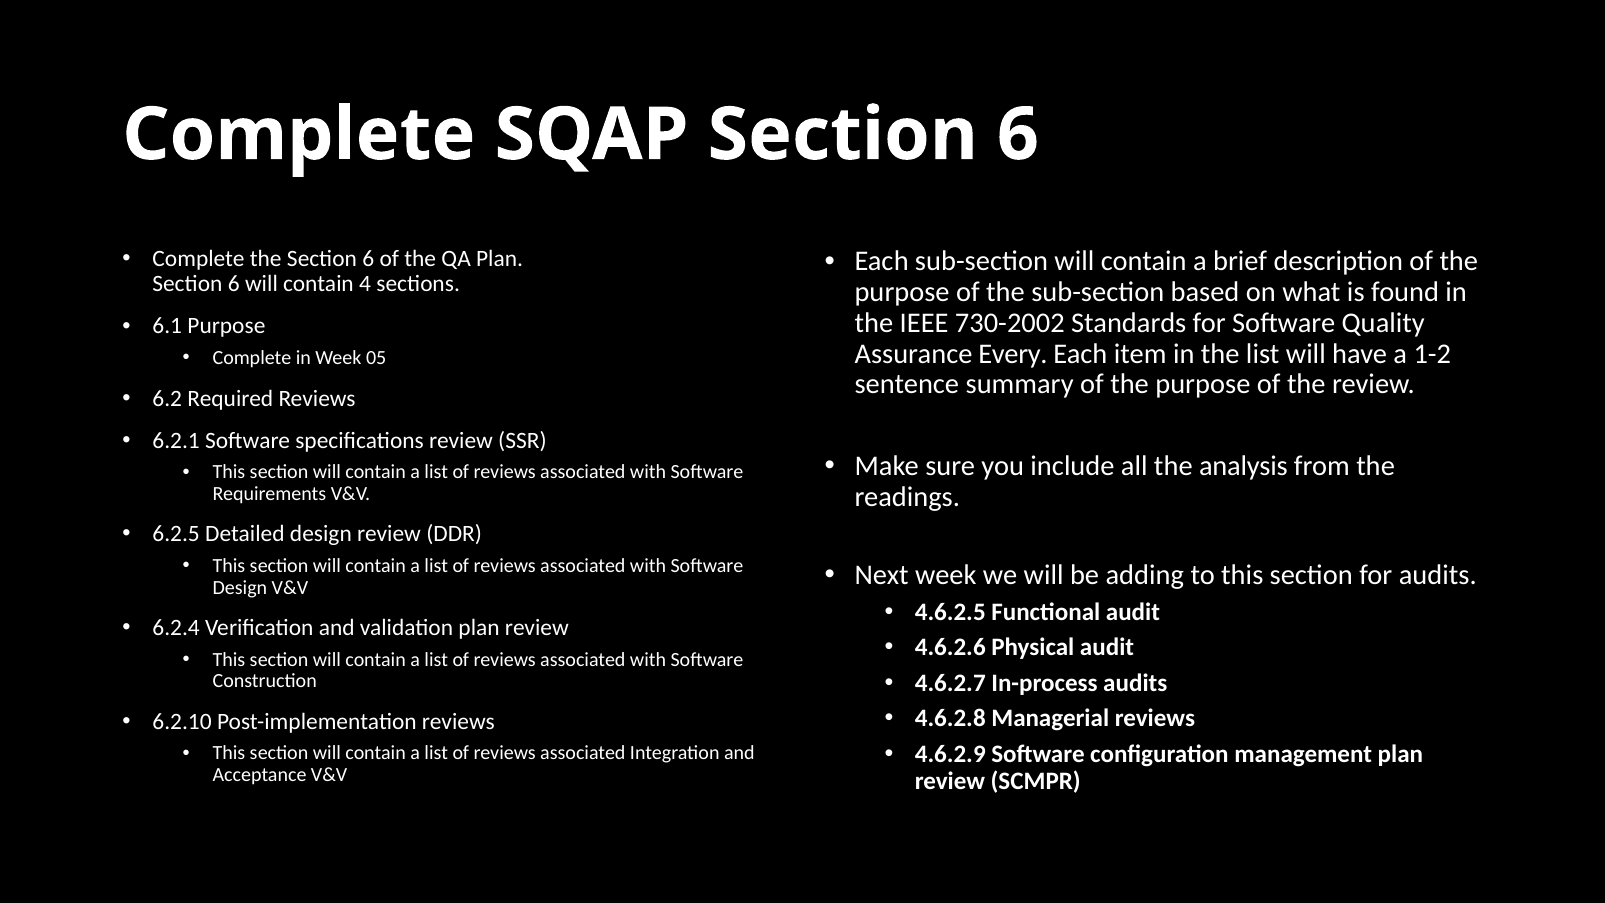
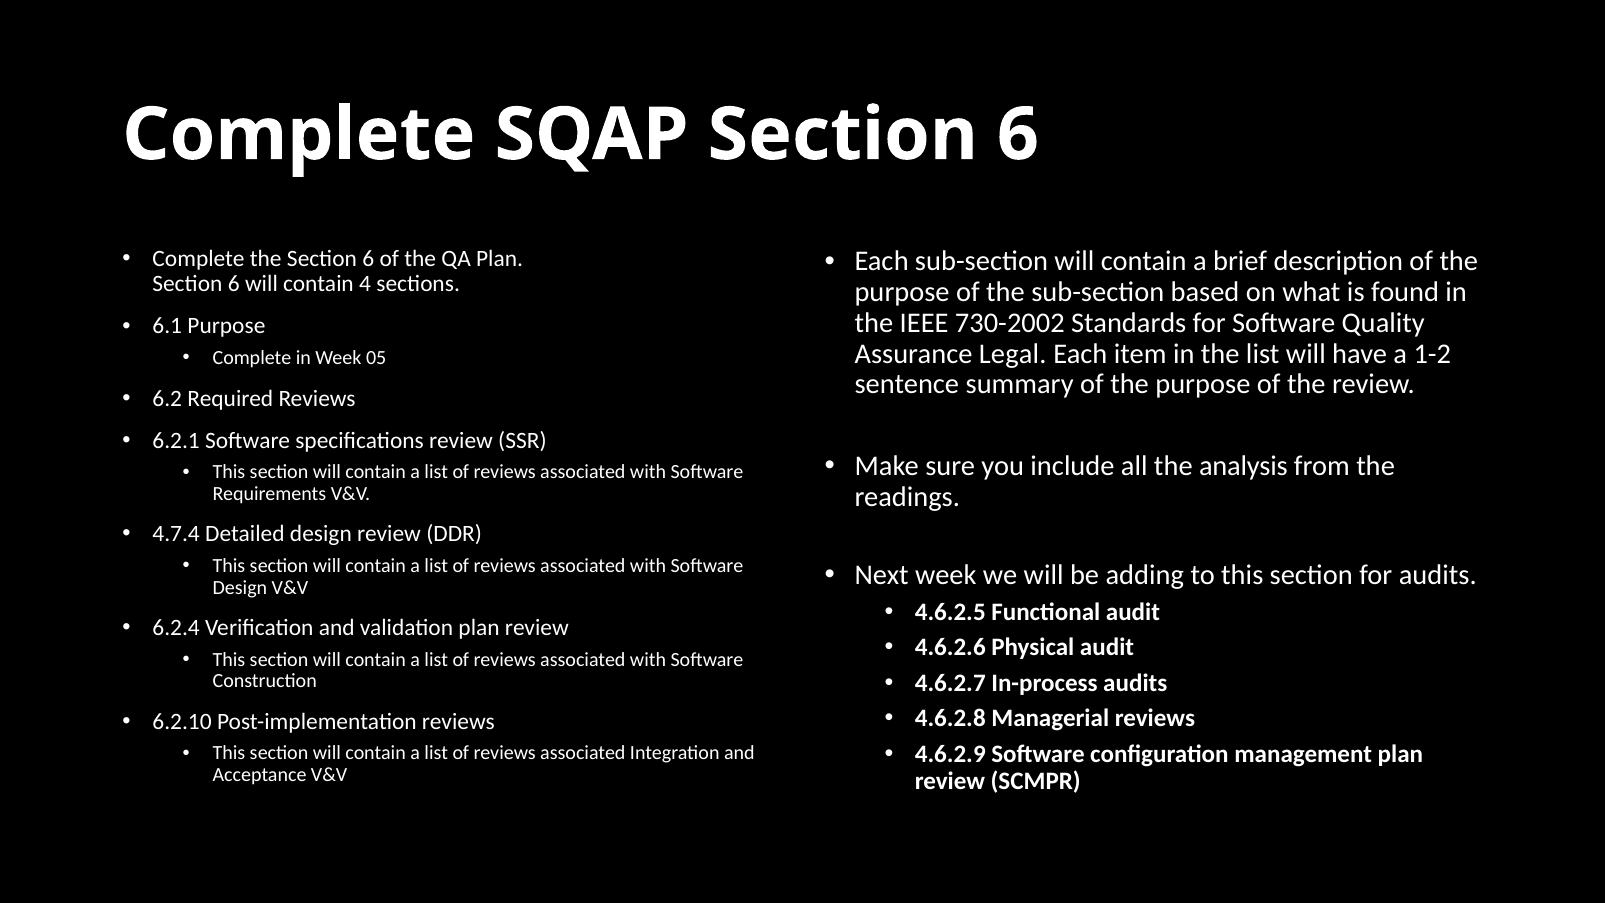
Every: Every -> Legal
6.2.5: 6.2.5 -> 4.7.4
